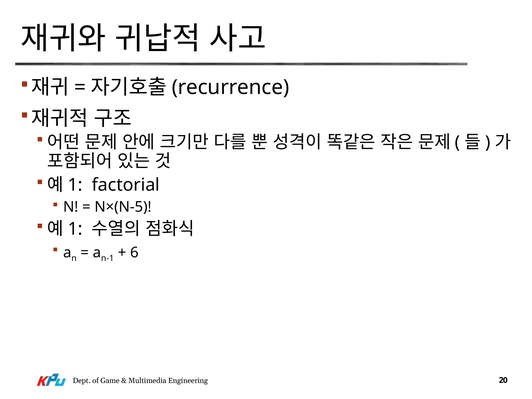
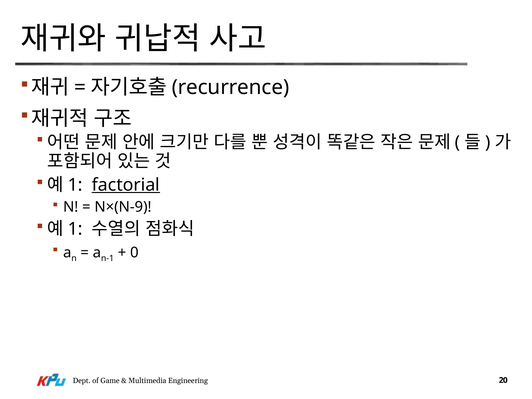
factorial underline: none -> present
N×(N-5: N×(N-5 -> N×(N-9
6: 6 -> 0
